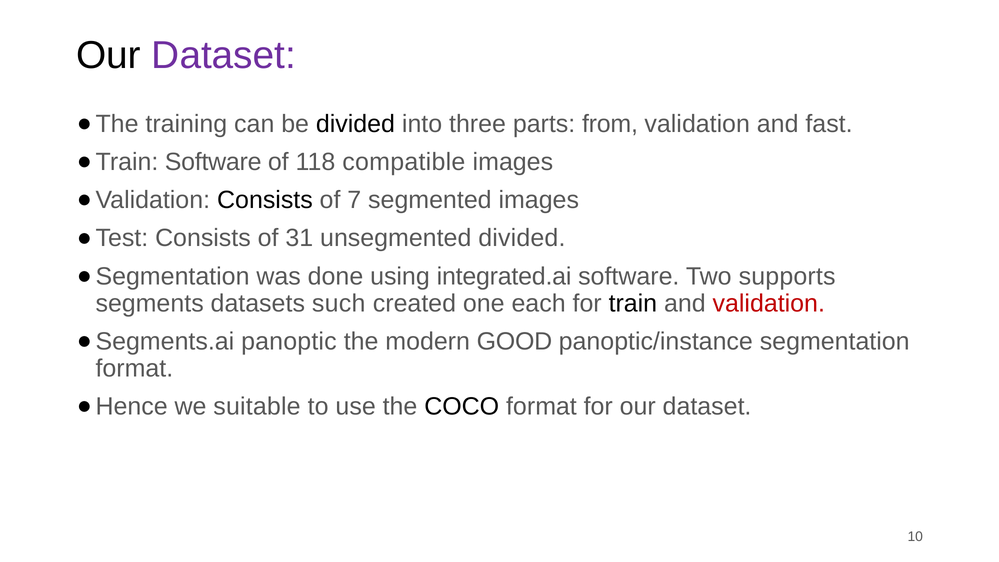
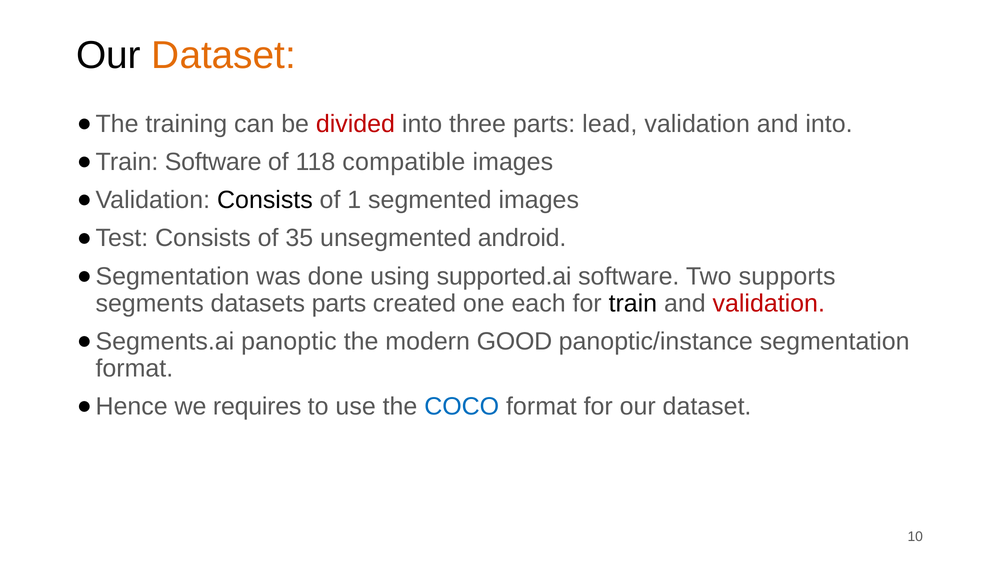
Dataset at (224, 55) colour: purple -> orange
divided at (355, 124) colour: black -> red
from: from -> lead
and fast: fast -> into
7: 7 -> 1
31: 31 -> 35
unsegmented divided: divided -> android
integrated.ai: integrated.ai -> supported.ai
datasets such: such -> parts
suitable: suitable -> requires
COCO colour: black -> blue
